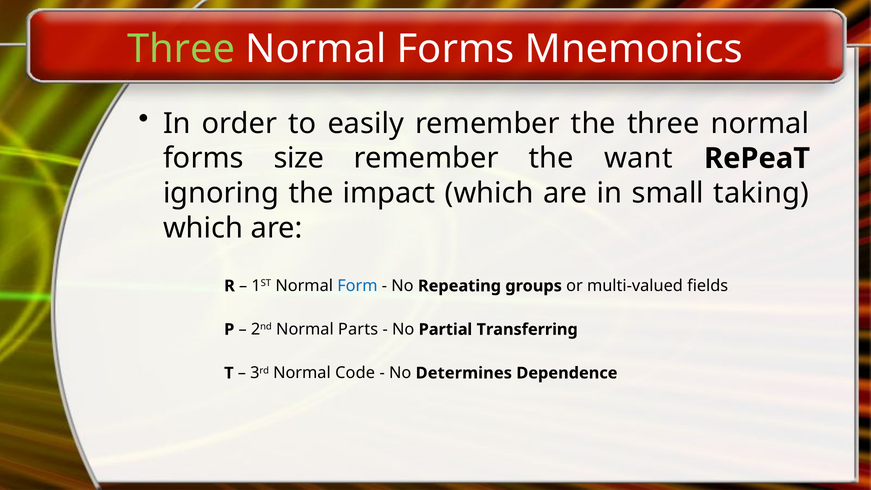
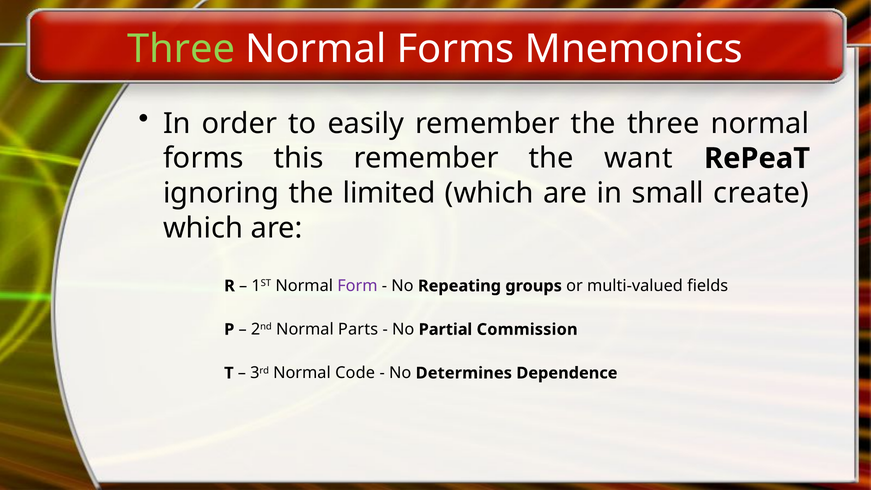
size: size -> this
impact: impact -> limited
taking: taking -> create
Form colour: blue -> purple
Transferring: Transferring -> Commission
